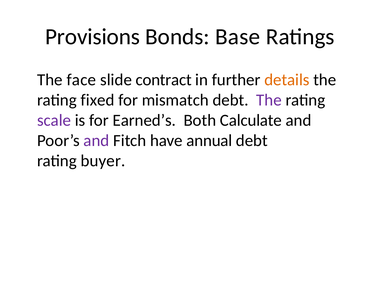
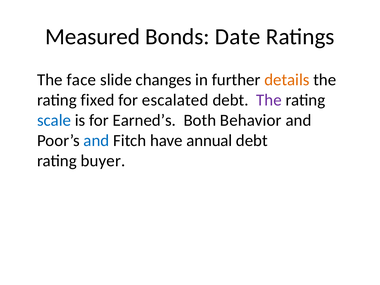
Provisions: Provisions -> Measured
Base: Base -> Date
contract: contract -> changes
mismatch: mismatch -> escalated
scale colour: purple -> blue
Calculate: Calculate -> Behavior
and at (96, 141) colour: purple -> blue
